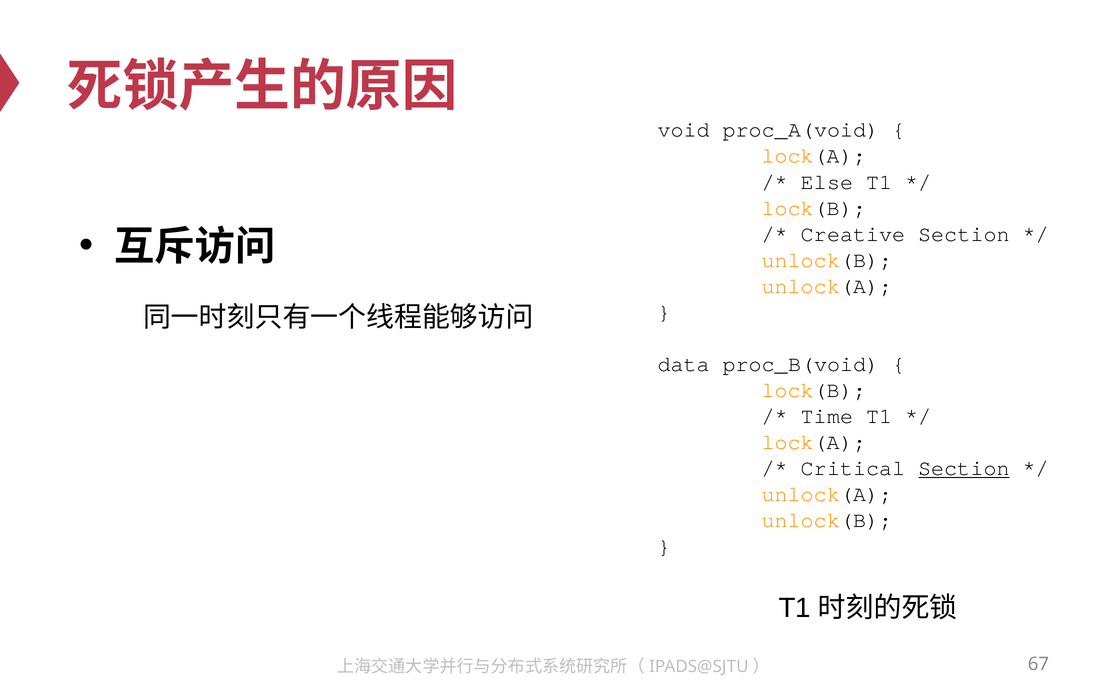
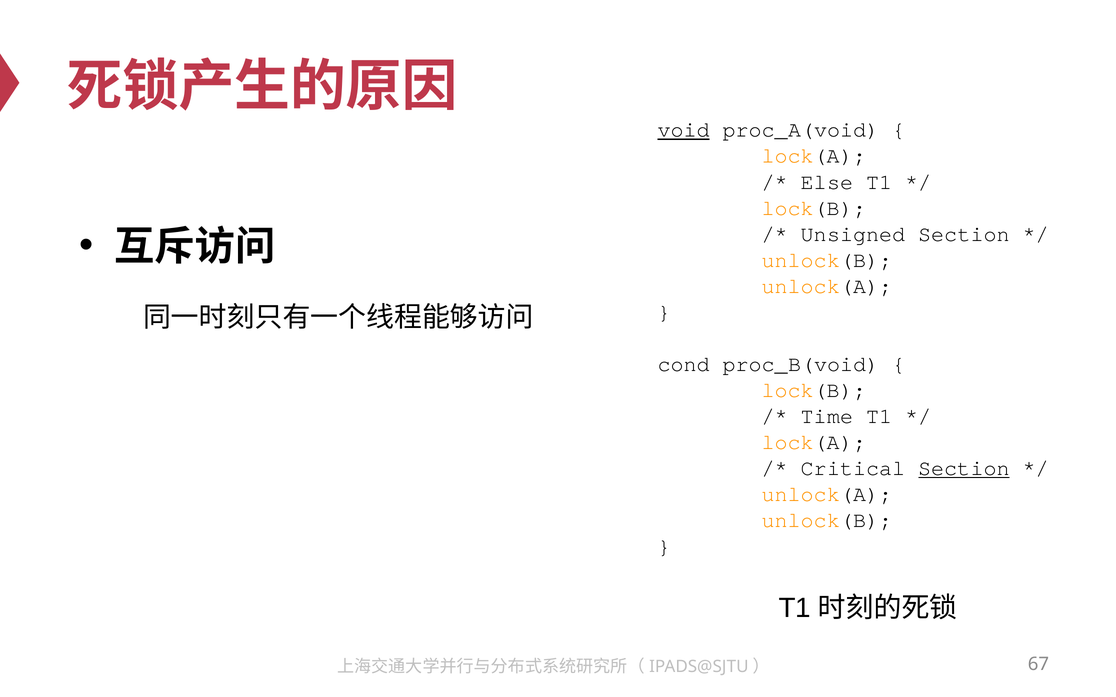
void underline: none -> present
Creative: Creative -> Unsigned
data: data -> cond
